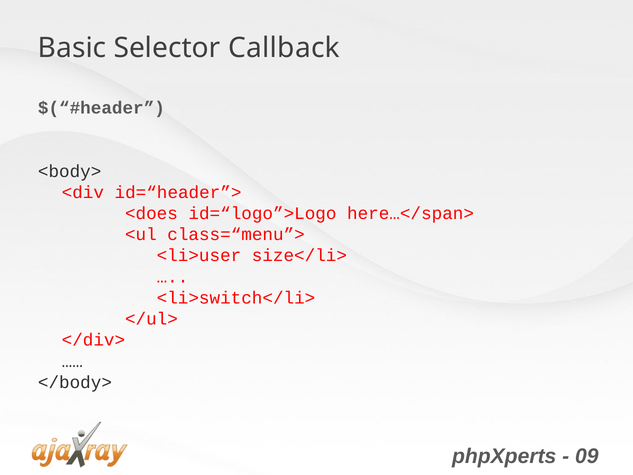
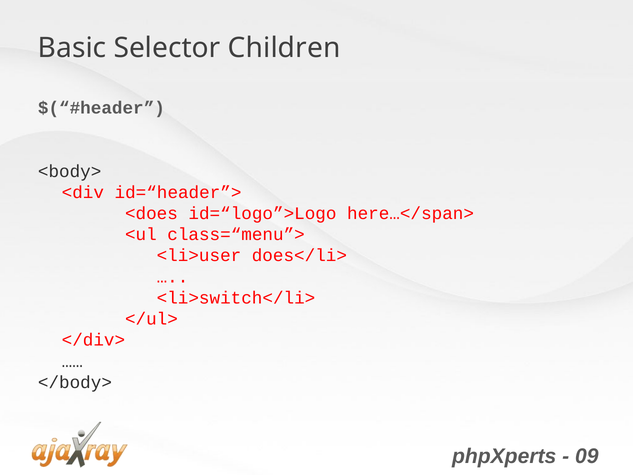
Callback: Callback -> Children
size</li>: size</li> -> does</li>
